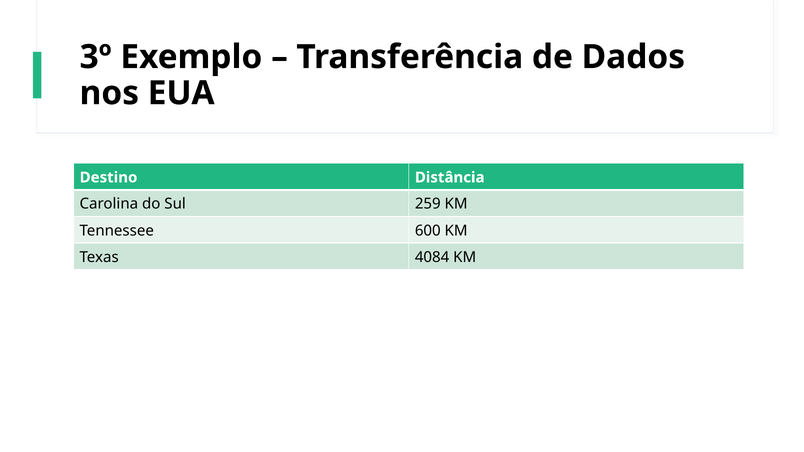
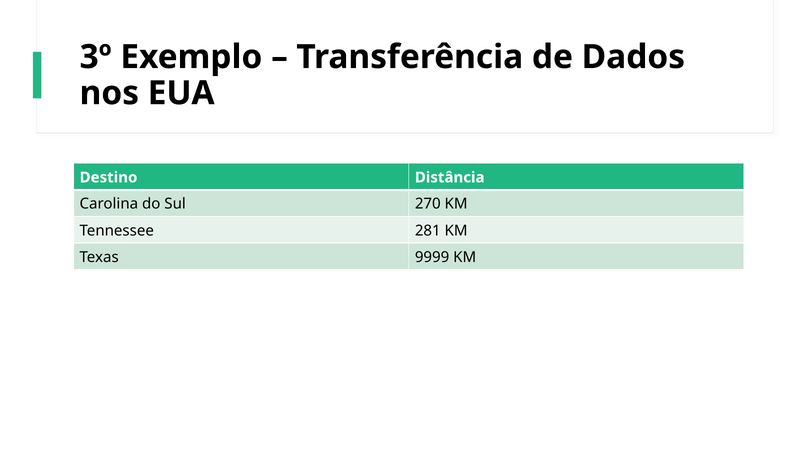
259: 259 -> 270
600: 600 -> 281
4084: 4084 -> 9999
